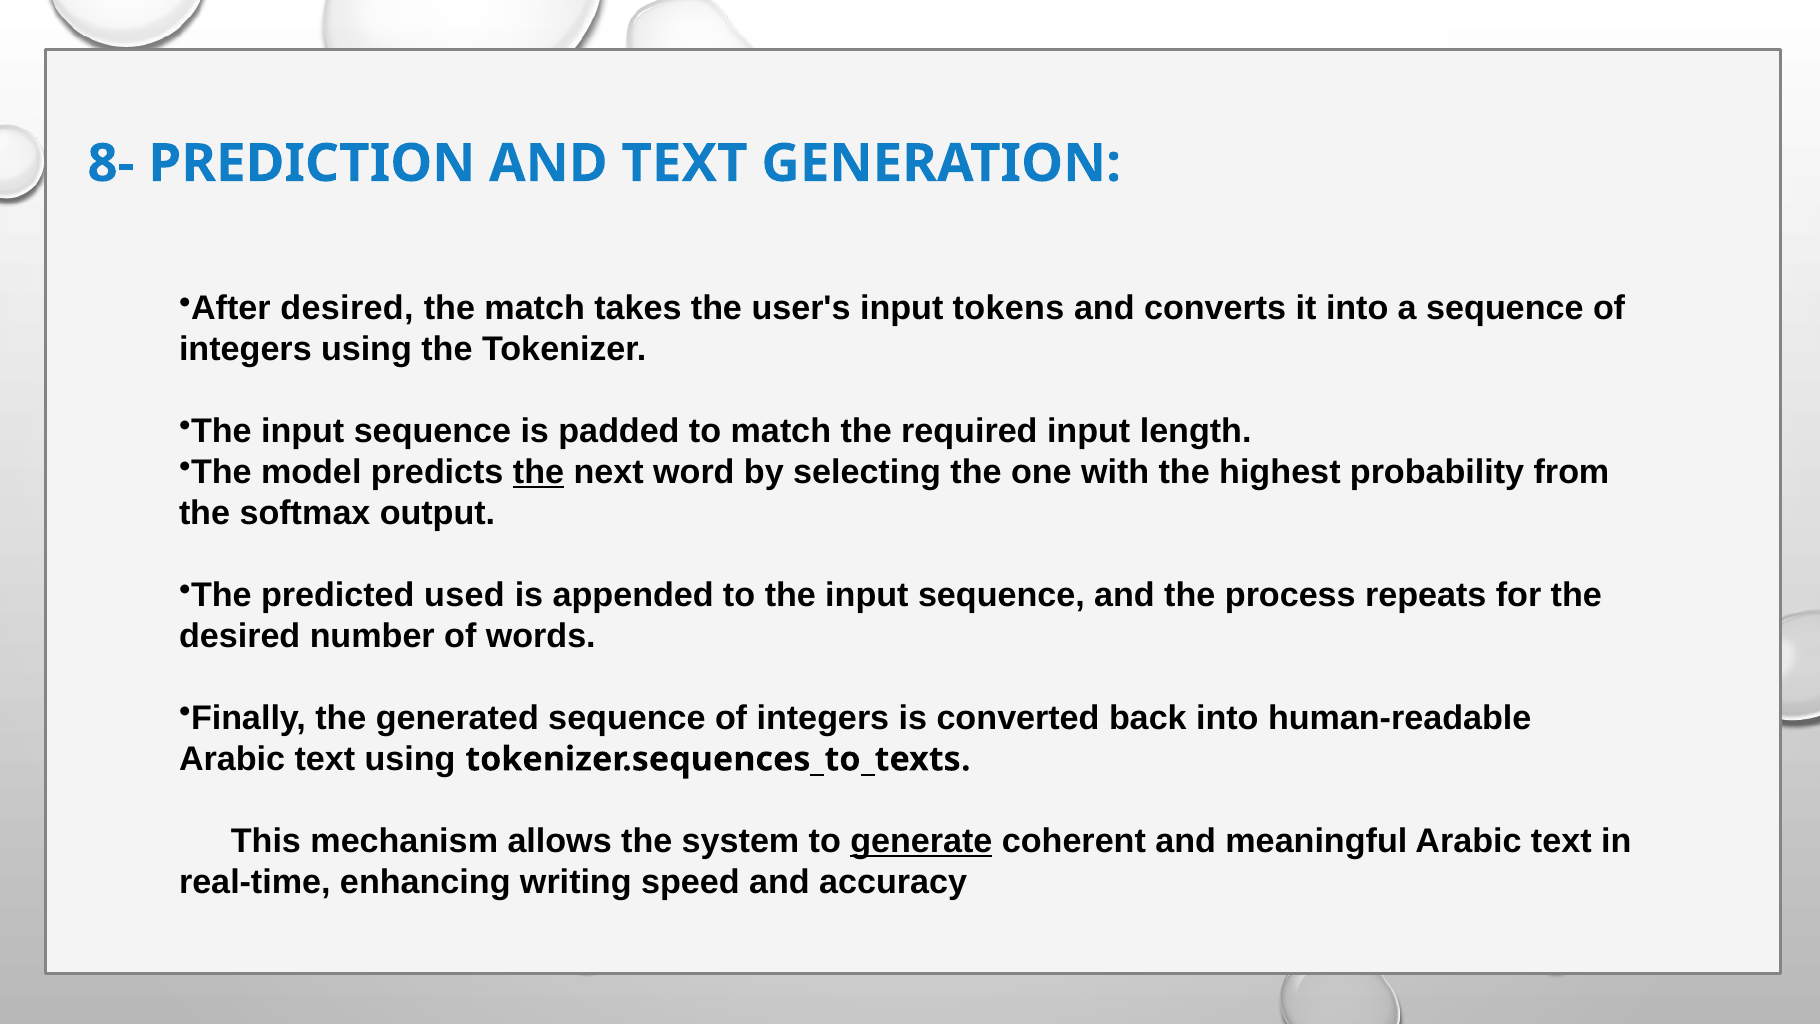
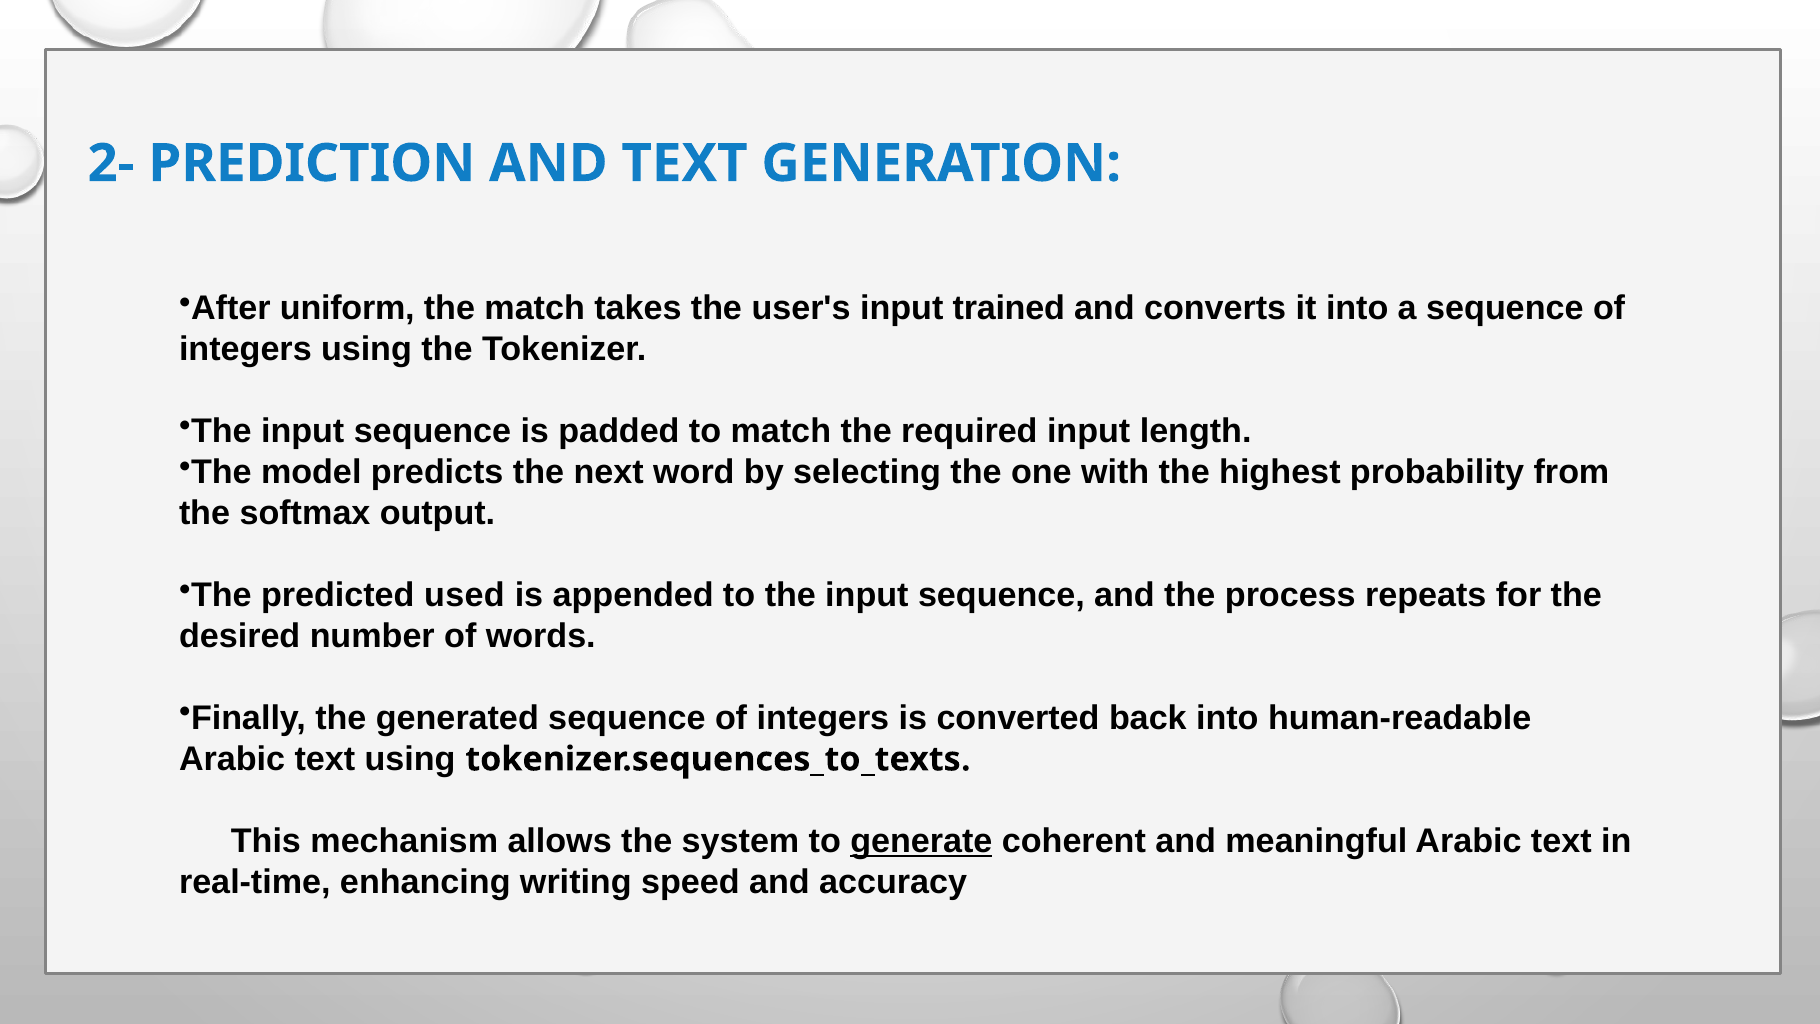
8-: 8- -> 2-
After desired: desired -> uniform
tokens: tokens -> trained
the at (538, 472) underline: present -> none
